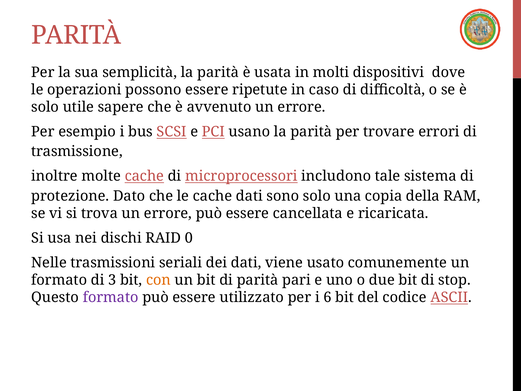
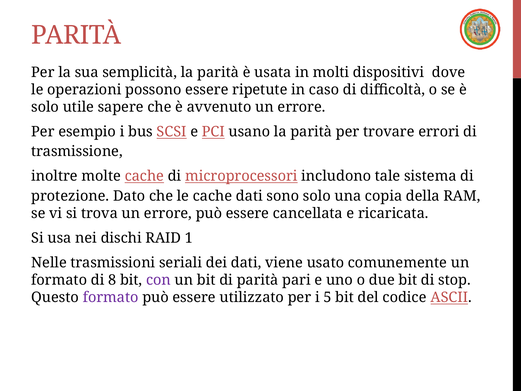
0: 0 -> 1
3: 3 -> 8
con colour: orange -> purple
6: 6 -> 5
